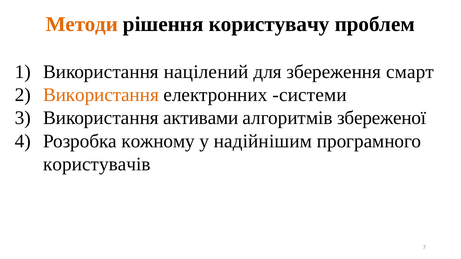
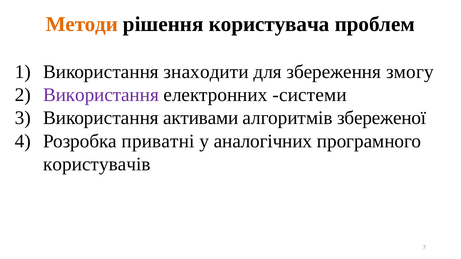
користувачу: користувачу -> користувача
націлений: націлений -> знаходити
смарт: смарт -> змогу
Використання at (101, 95) colour: orange -> purple
кожному: кожному -> приватні
надійнішим: надійнішим -> аналогічних
